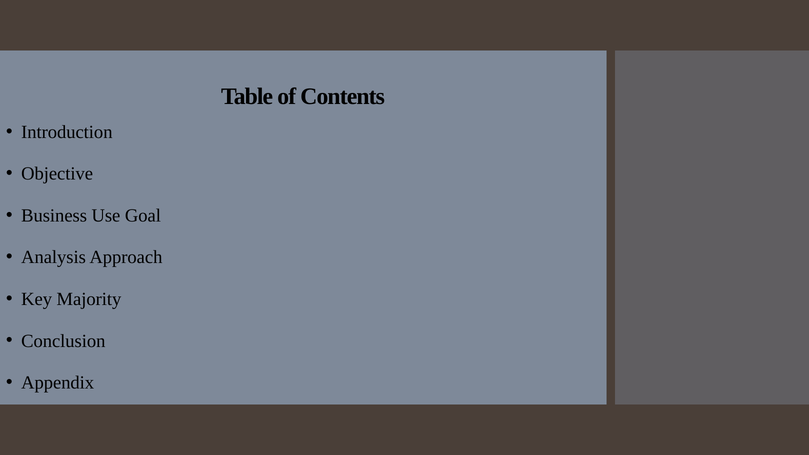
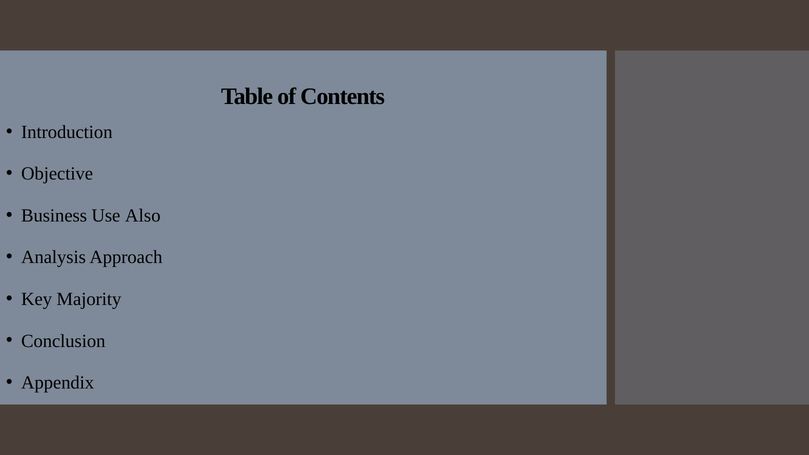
Goal: Goal -> Also
